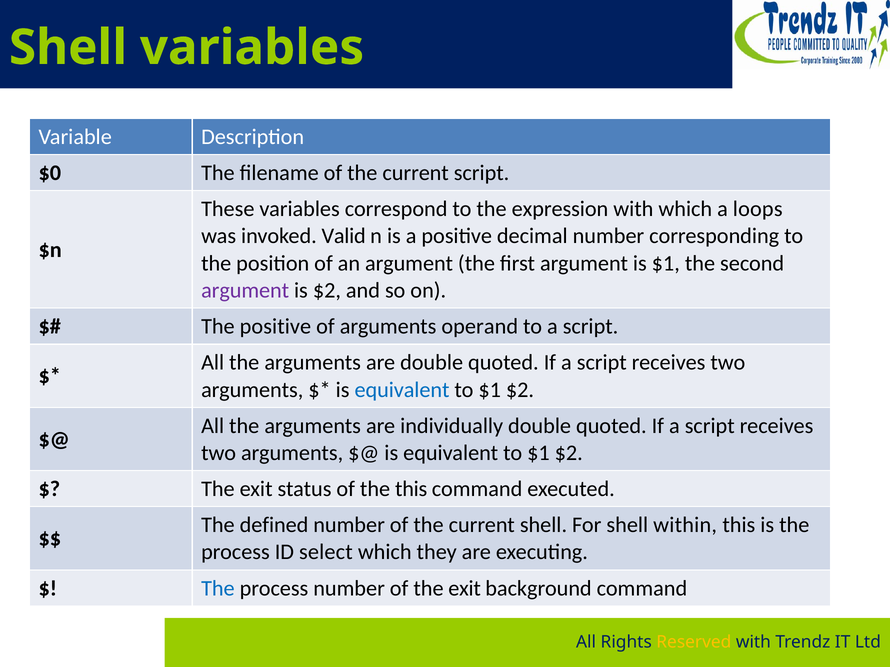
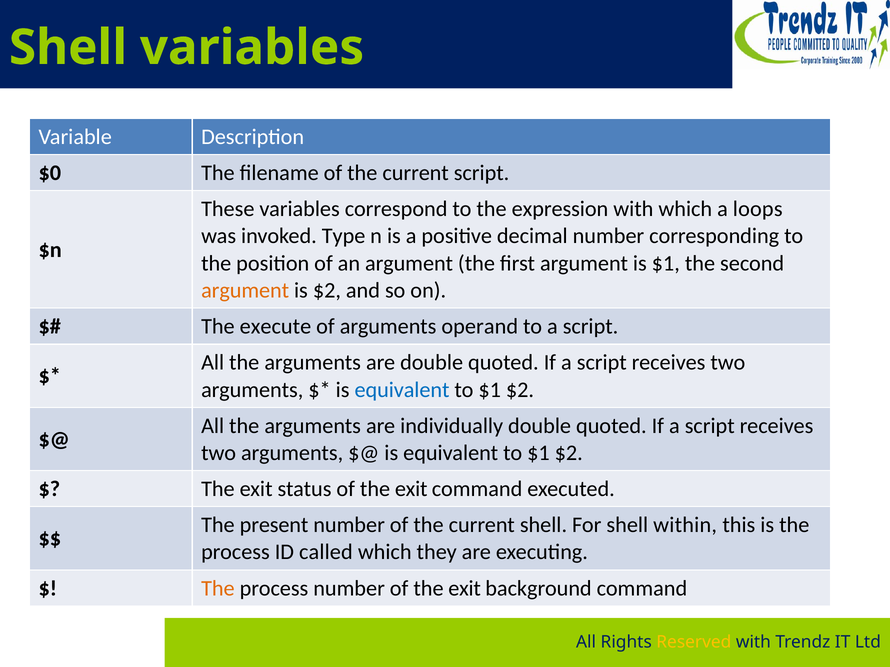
Valid: Valid -> Type
argument at (245, 291) colour: purple -> orange
The positive: positive -> execute
status of the this: this -> exit
defined: defined -> present
select: select -> called
The at (218, 589) colour: blue -> orange
